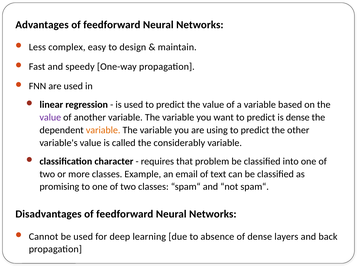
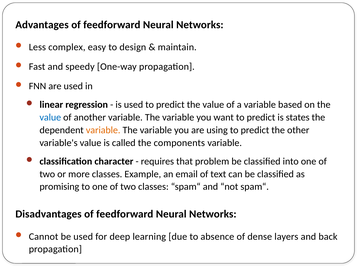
value at (50, 118) colour: purple -> blue
is dense: dense -> states
considerably: considerably -> components
